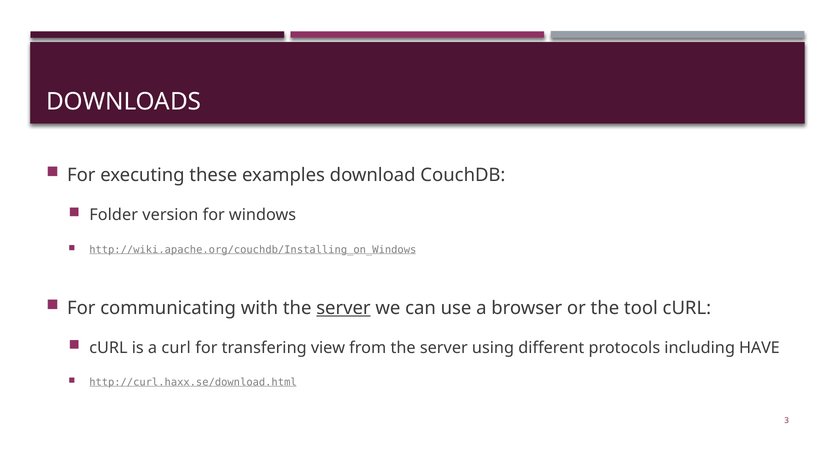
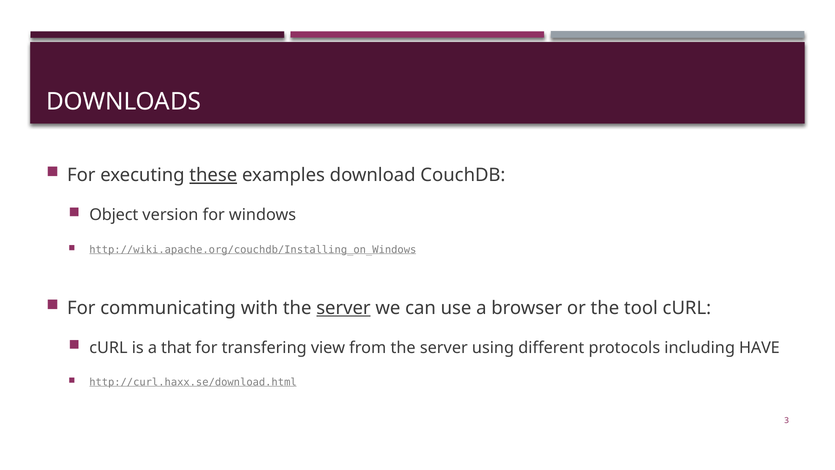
these underline: none -> present
Folder: Folder -> Object
a curl: curl -> that
